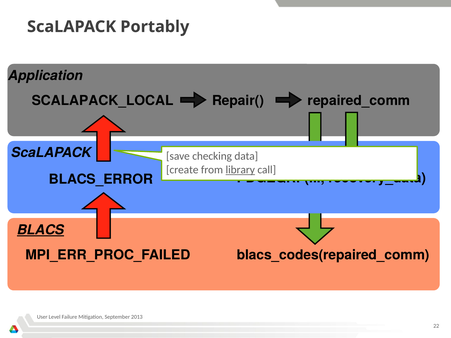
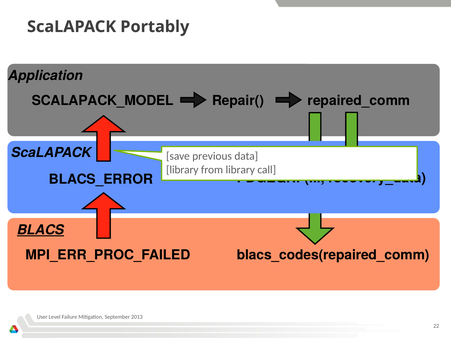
SCALAPACK_LOCAL: SCALAPACK_LOCAL -> SCALAPACK_MODEL
checking: checking -> previous
create at (182, 170): create -> library
library at (240, 170) underline: present -> none
